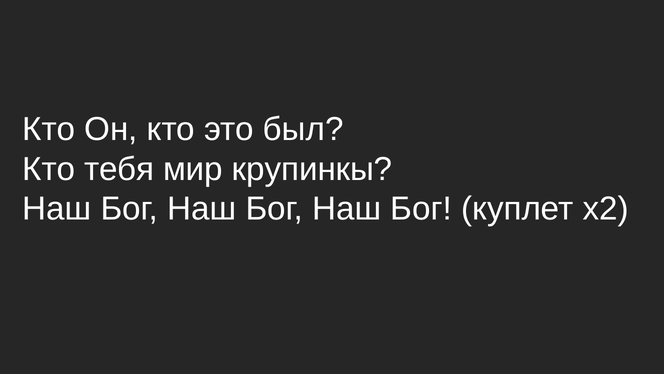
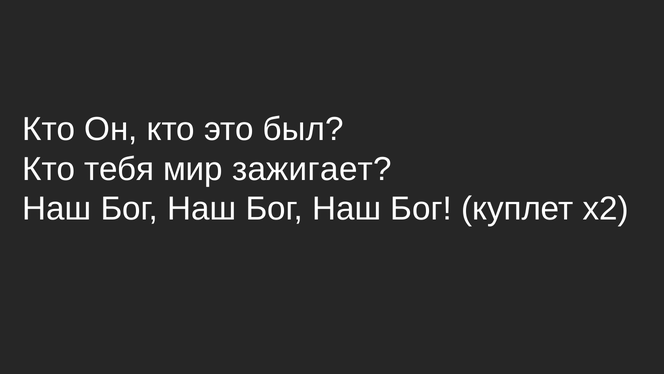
крупинкы: крупинкы -> зажигает
